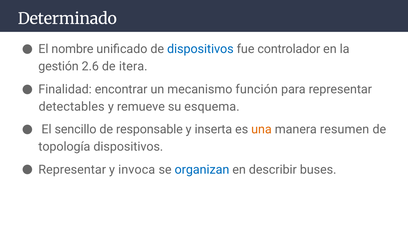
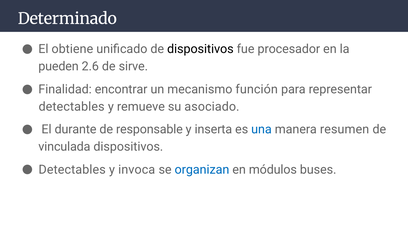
nombre: nombre -> obtiene
dispositivos at (200, 49) colour: blue -> black
controlador: controlador -> procesador
gestión: gestión -> pueden
itera: itera -> sirve
esquema: esquema -> asociado
sencillo: sencillo -> durante
una colour: orange -> blue
topología: topología -> vinculada
Representar at (72, 169): Representar -> Detectables
describir: describir -> módulos
